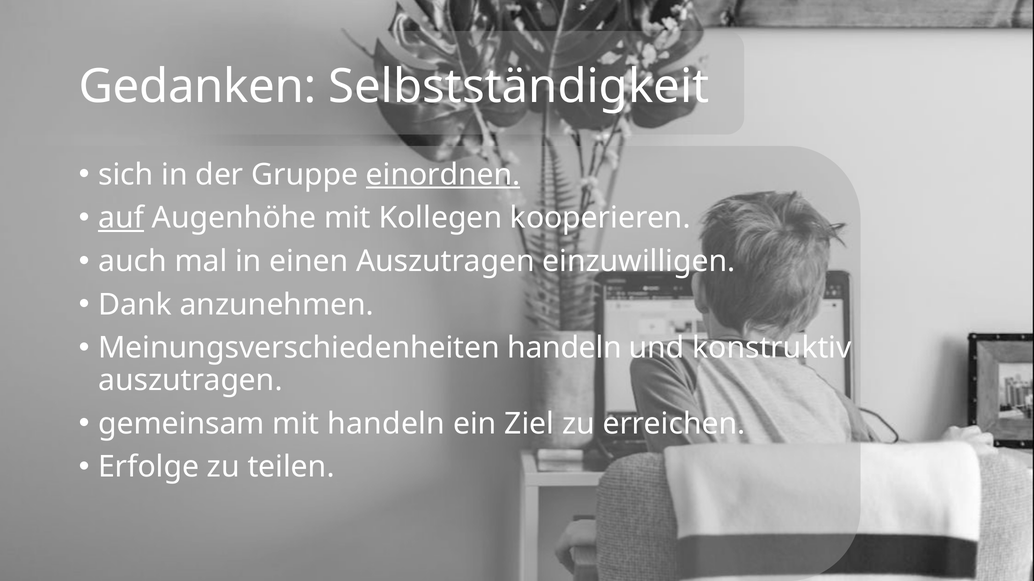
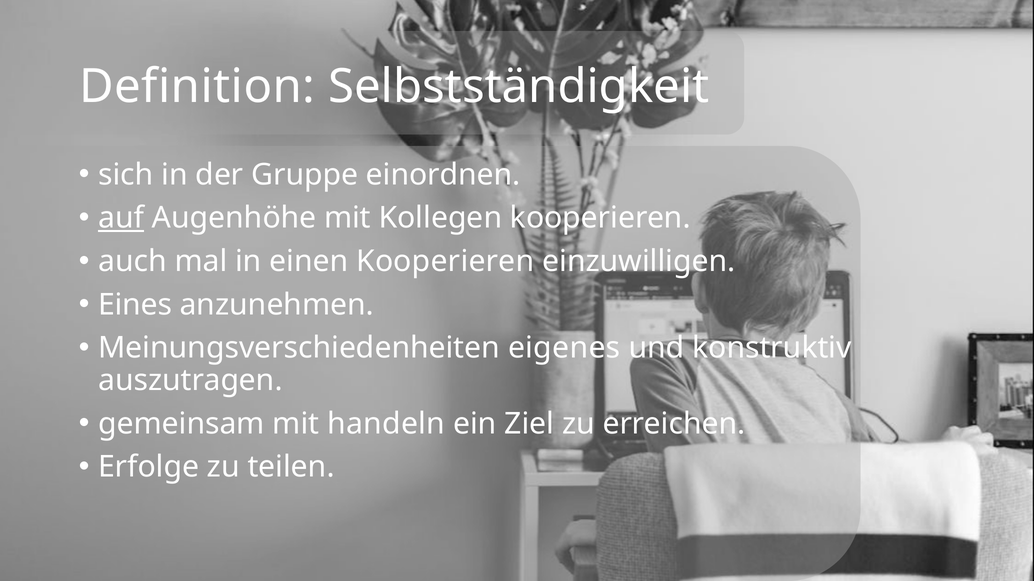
Gedanken: Gedanken -> Definition
einordnen underline: present -> none
einen Auszutragen: Auszutragen -> Kooperieren
Dank: Dank -> Eines
Meinungsverschiedenheiten handeln: handeln -> eigenes
